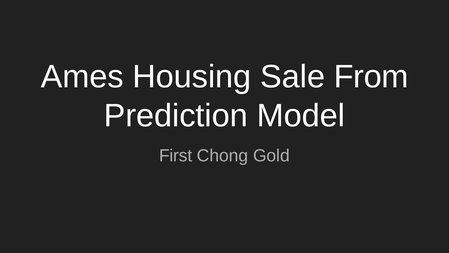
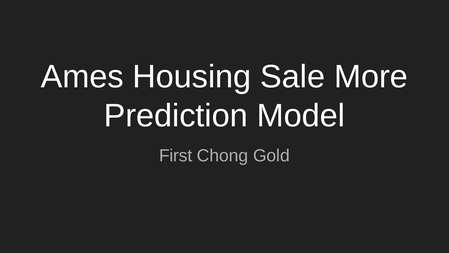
From: From -> More
